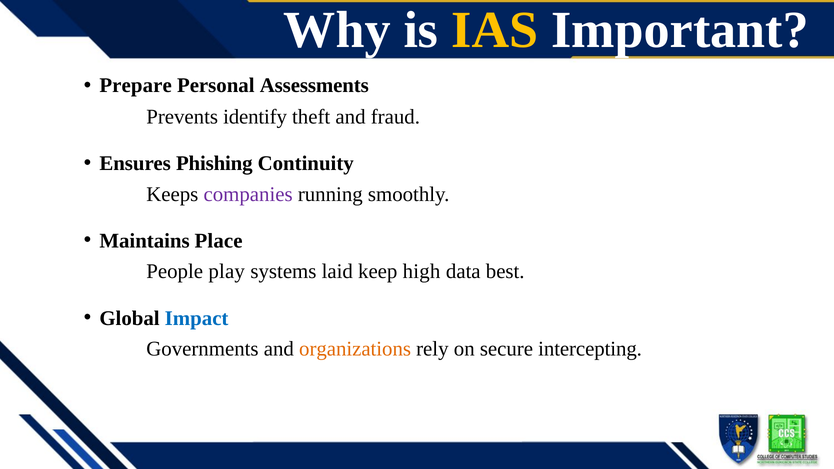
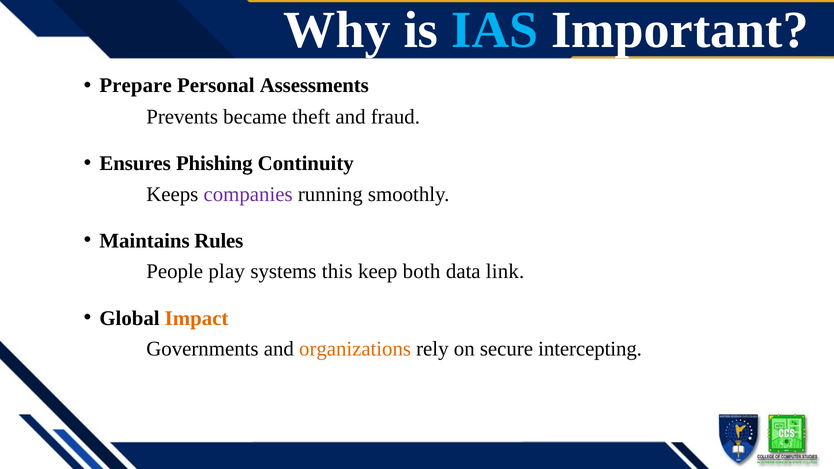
IAS colour: yellow -> light blue
identify: identify -> became
Place: Place -> Rules
laid: laid -> this
high: high -> both
best: best -> link
Impact colour: blue -> orange
